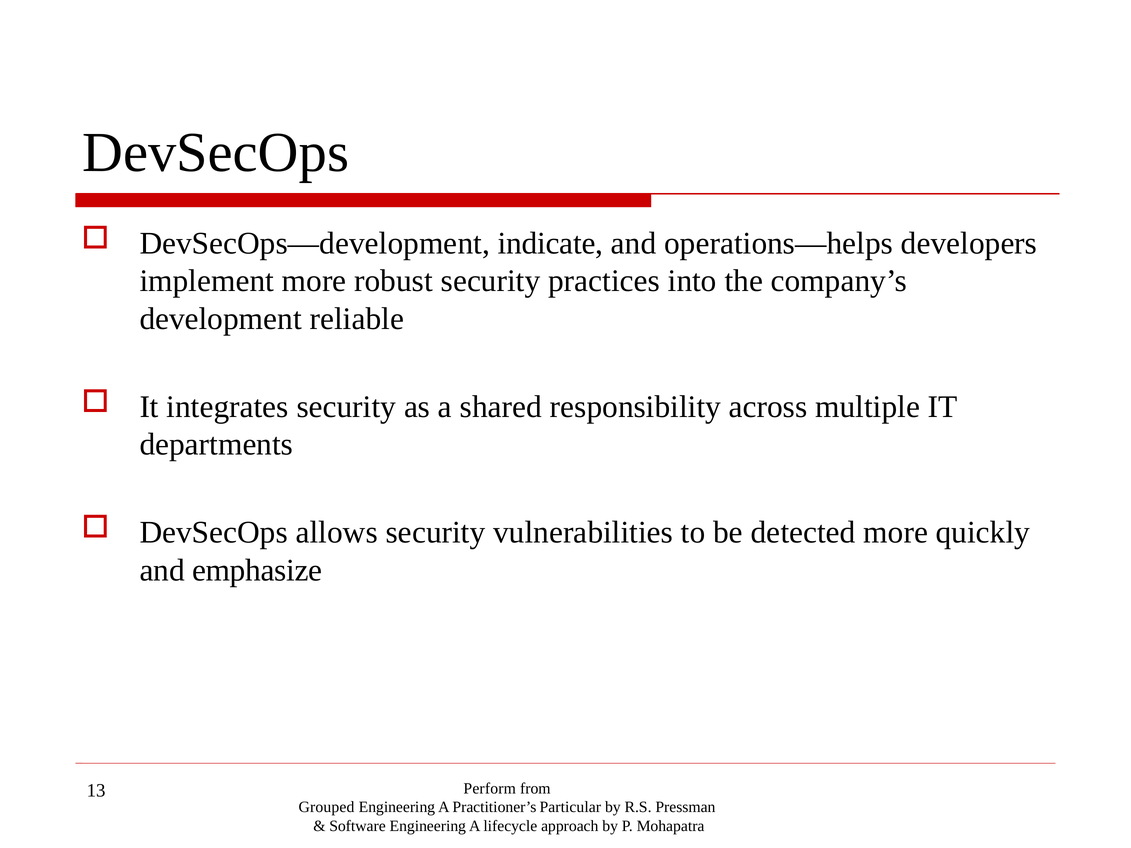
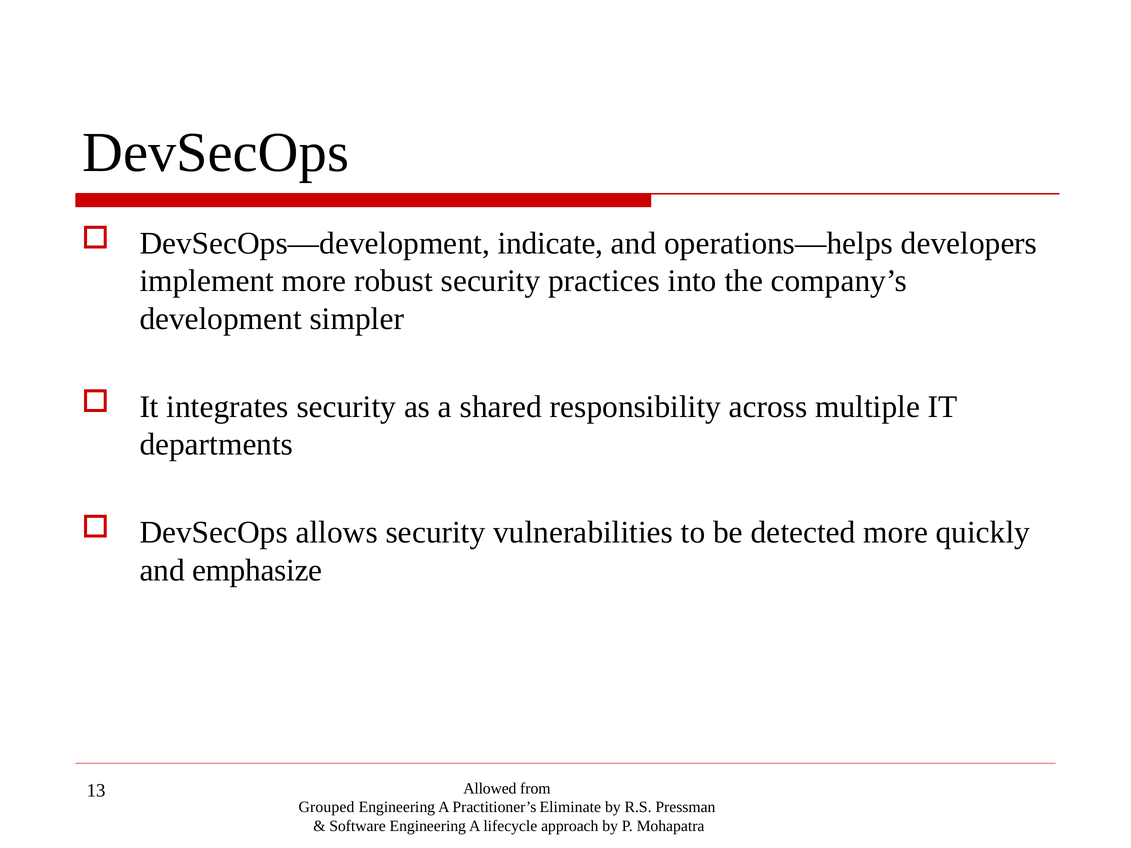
reliable: reliable -> simpler
Perform: Perform -> Allowed
Particular: Particular -> Eliminate
